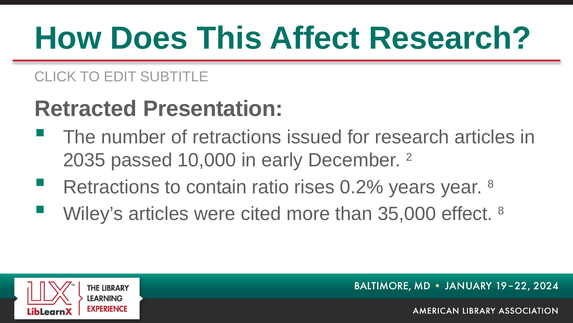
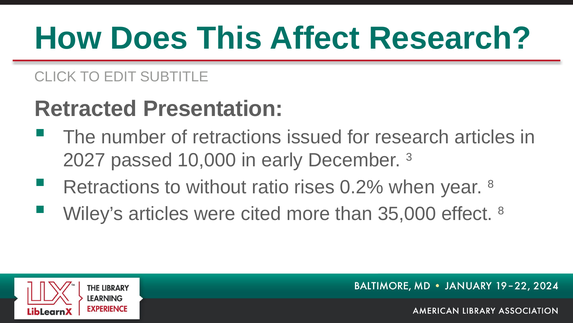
2035: 2035 -> 2027
2: 2 -> 3
contain: contain -> without
years: years -> when
